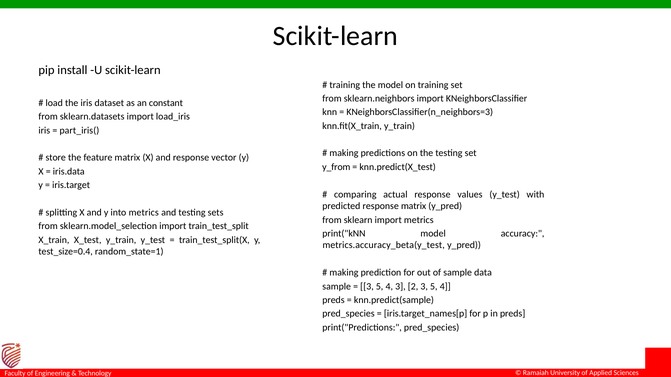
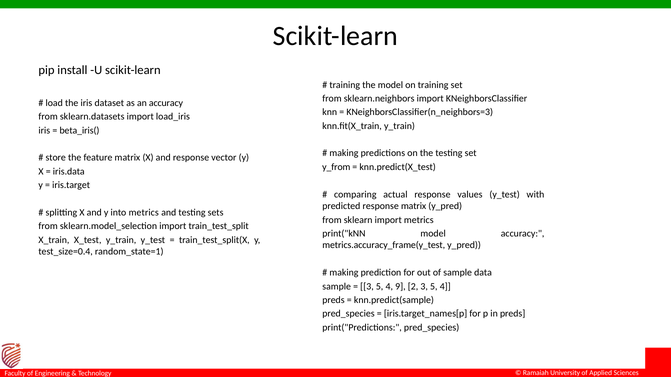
an constant: constant -> accuracy
part_iris(: part_iris( -> beta_iris(
metrics.accuracy_beta(y_test: metrics.accuracy_beta(y_test -> metrics.accuracy_frame(y_test
4 3: 3 -> 9
